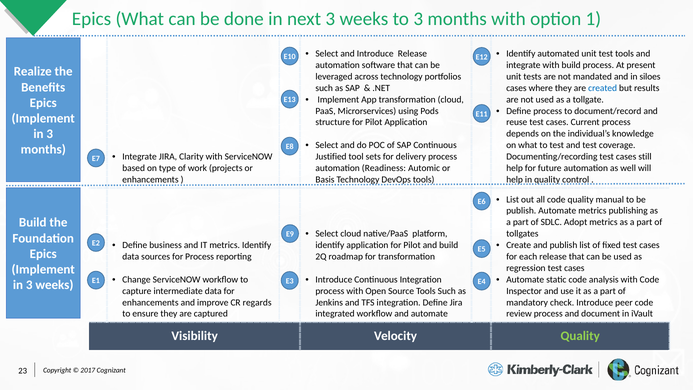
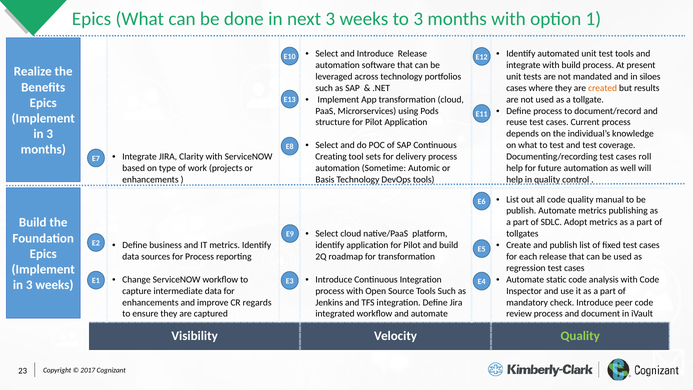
created colour: blue -> orange
Justified: Justified -> Creating
still: still -> roll
Readiness: Readiness -> Sometime
